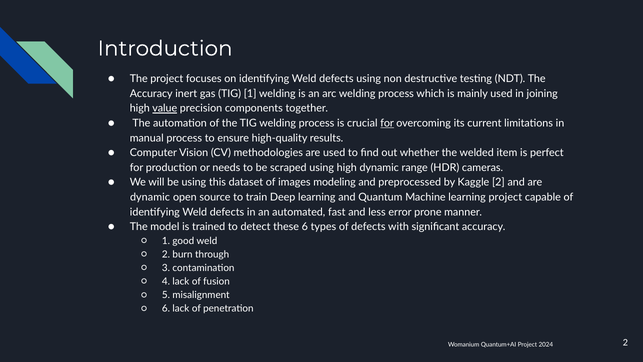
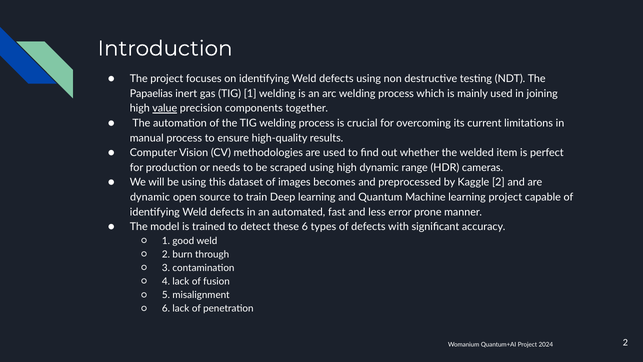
Accuracy at (151, 94): Accuracy -> Papaelias
for at (387, 123) underline: present -> none
modeling: modeling -> becomes
